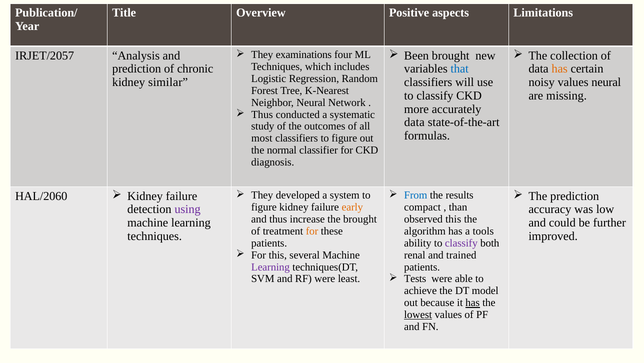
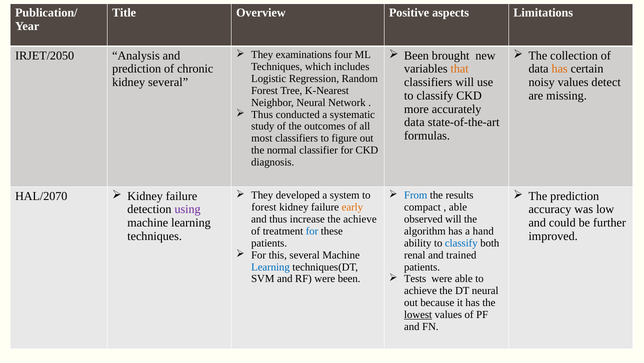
IRJET/2057: IRJET/2057 -> IRJET/2050
that colour: blue -> orange
kidney similar: similar -> several
values neural: neural -> detect
HAL/2060: HAL/2060 -> HAL/2070
figure at (264, 207): figure -> forest
than at (458, 207): than -> able
the brought: brought -> achieve
observed this: this -> will
for at (312, 231) colour: orange -> blue
tools: tools -> hand
classify at (461, 243) colour: purple -> blue
Learning at (271, 266) colour: purple -> blue
were least: least -> been
DT model: model -> neural
has at (473, 302) underline: present -> none
